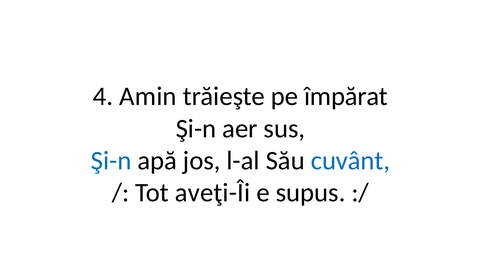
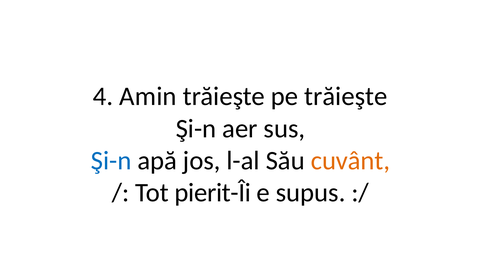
pe împărat: împărat -> trăieşte
cuvânt colour: blue -> orange
aveţi-Îi: aveţi-Îi -> pierit-Îi
